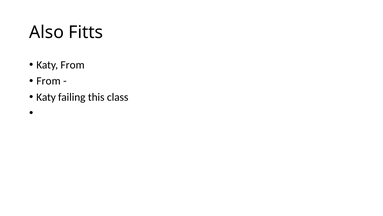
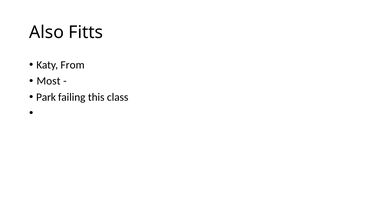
From at (48, 81): From -> Most
Katy at (46, 97): Katy -> Park
